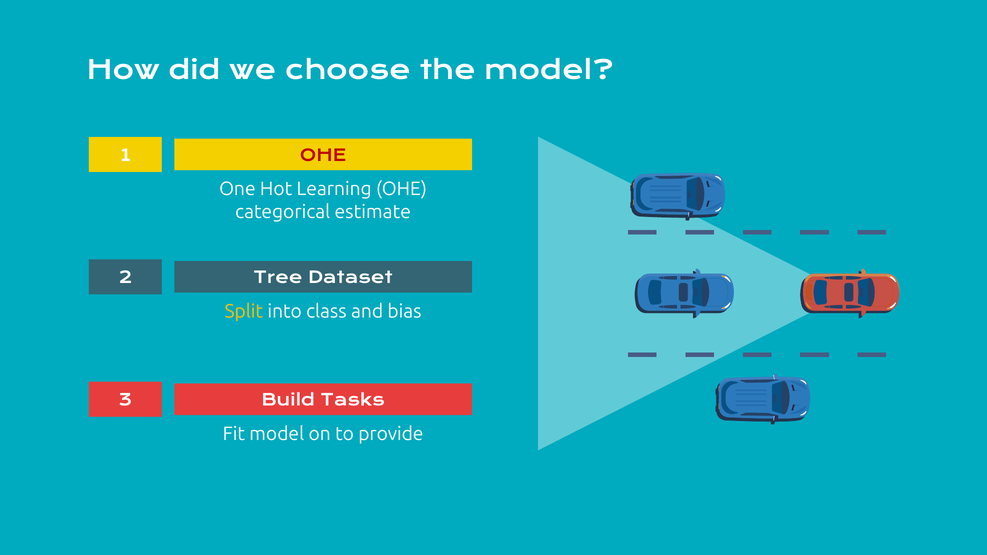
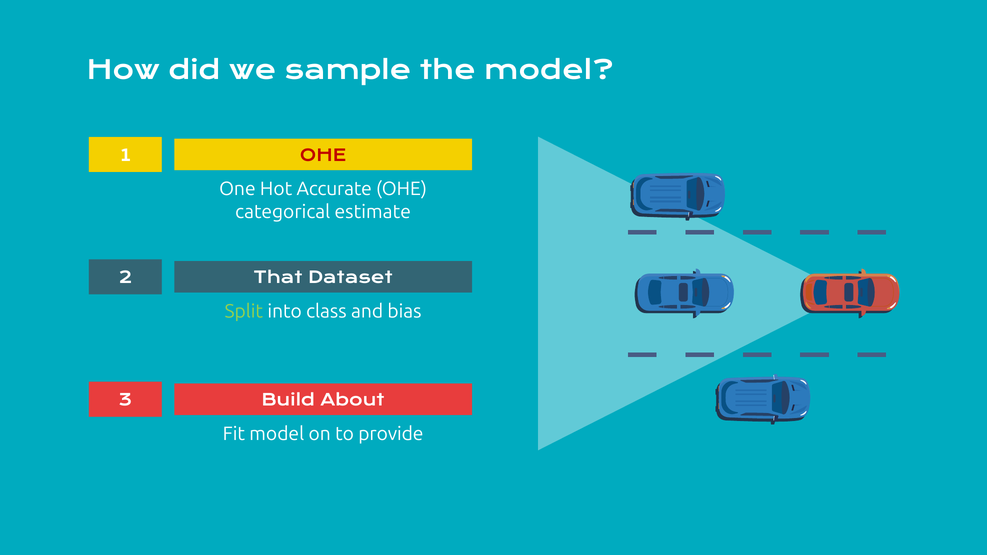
choose: choose -> sample
Learning: Learning -> Accurate
Tree: Tree -> That
Split colour: yellow -> light green
Tasks: Tasks -> About
